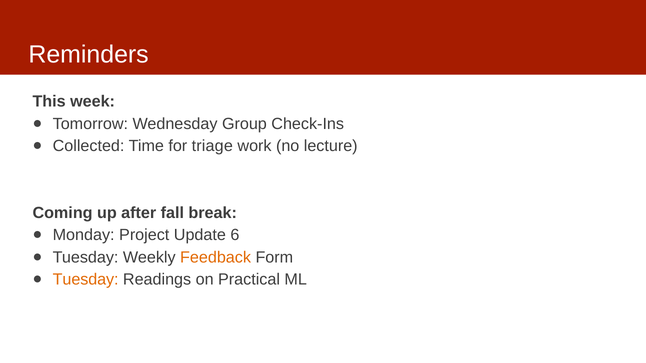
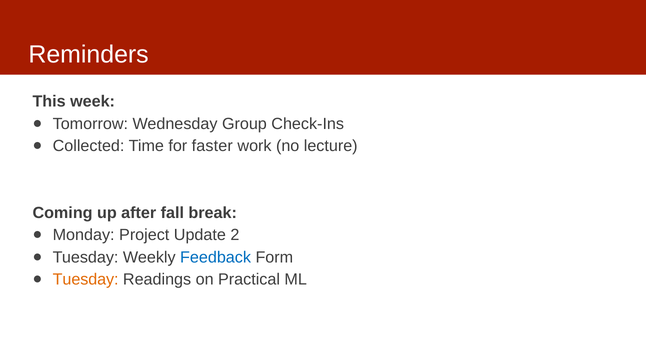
triage: triage -> faster
6: 6 -> 2
Feedback colour: orange -> blue
